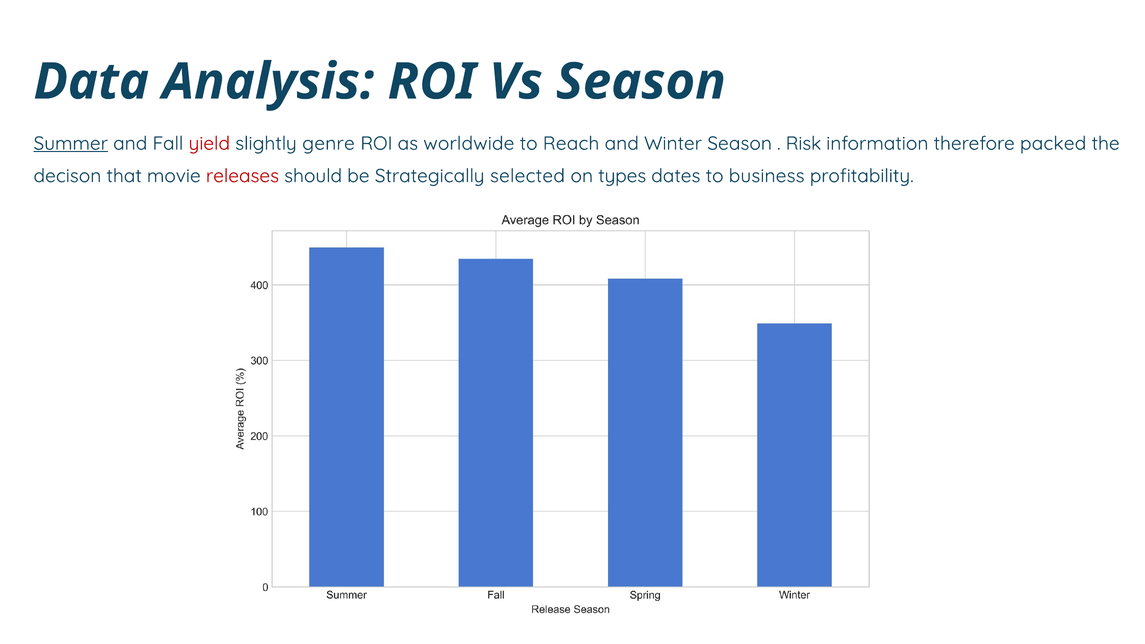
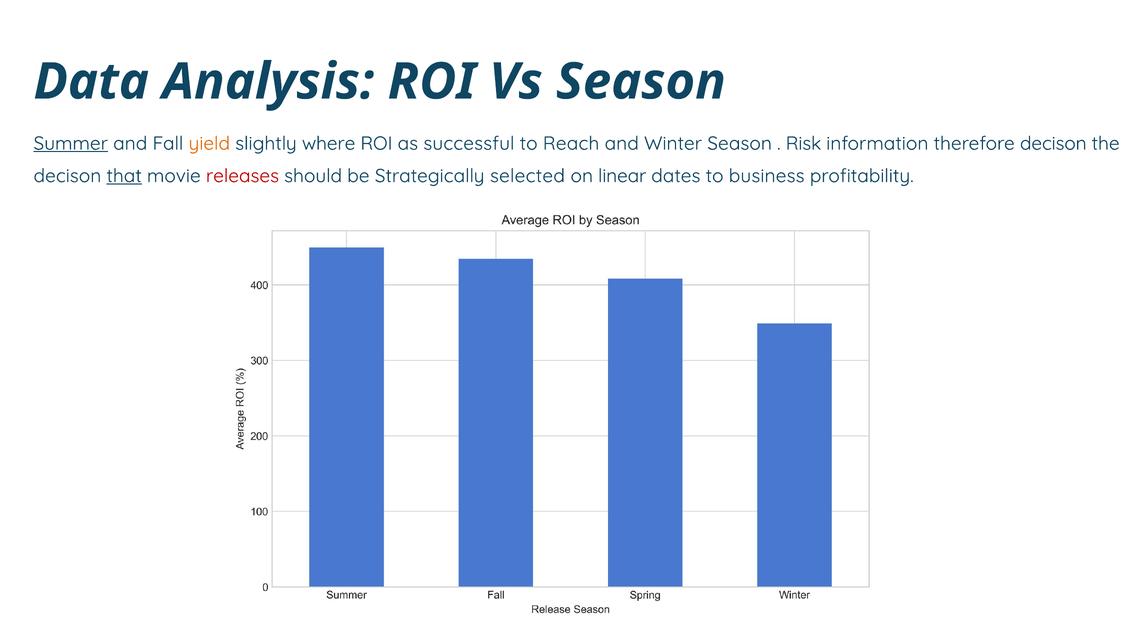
yield colour: red -> orange
genre: genre -> where
worldwide: worldwide -> successful
therefore packed: packed -> decison
that underline: none -> present
types: types -> linear
